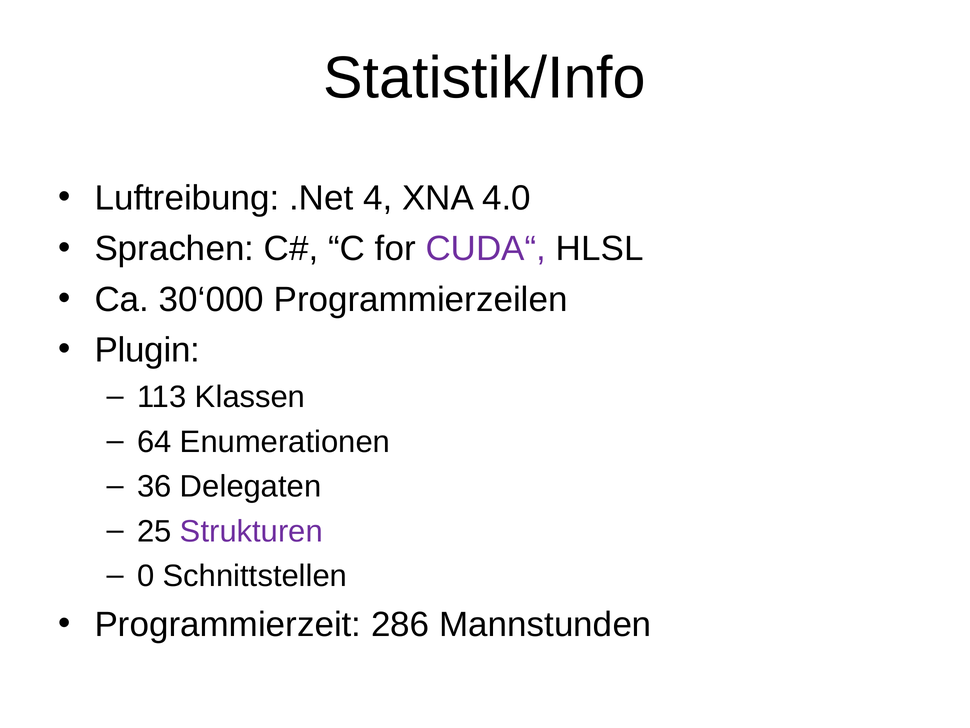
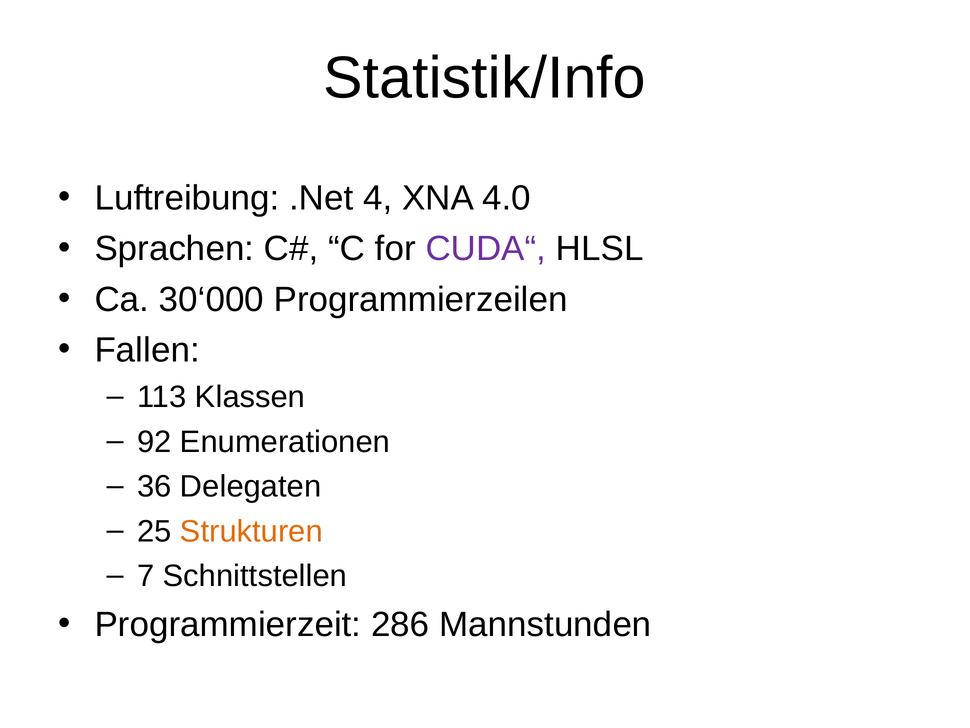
Plugin: Plugin -> Fallen
64: 64 -> 92
Strukturen colour: purple -> orange
0: 0 -> 7
